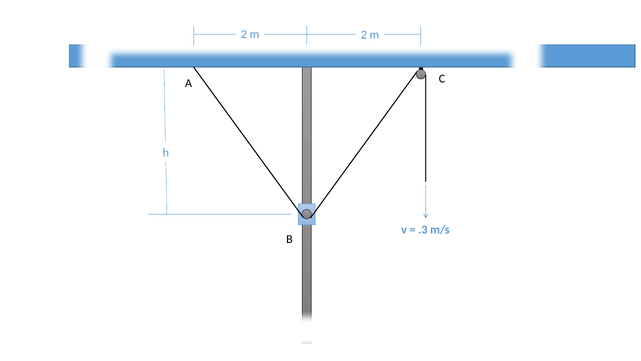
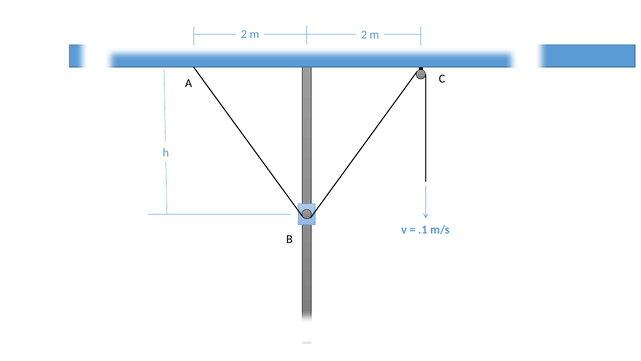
.3: .3 -> .1
